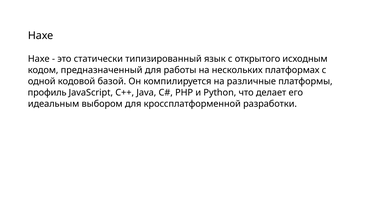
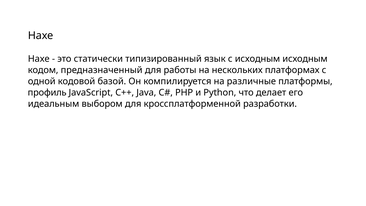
с открытого: открытого -> исходным
